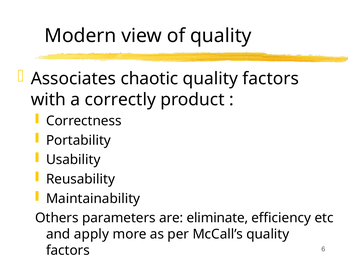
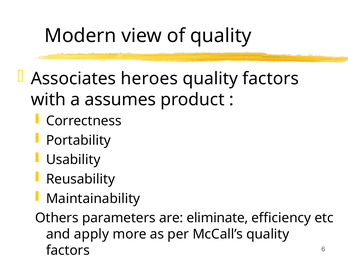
chaotic: chaotic -> heroes
correctly: correctly -> assumes
